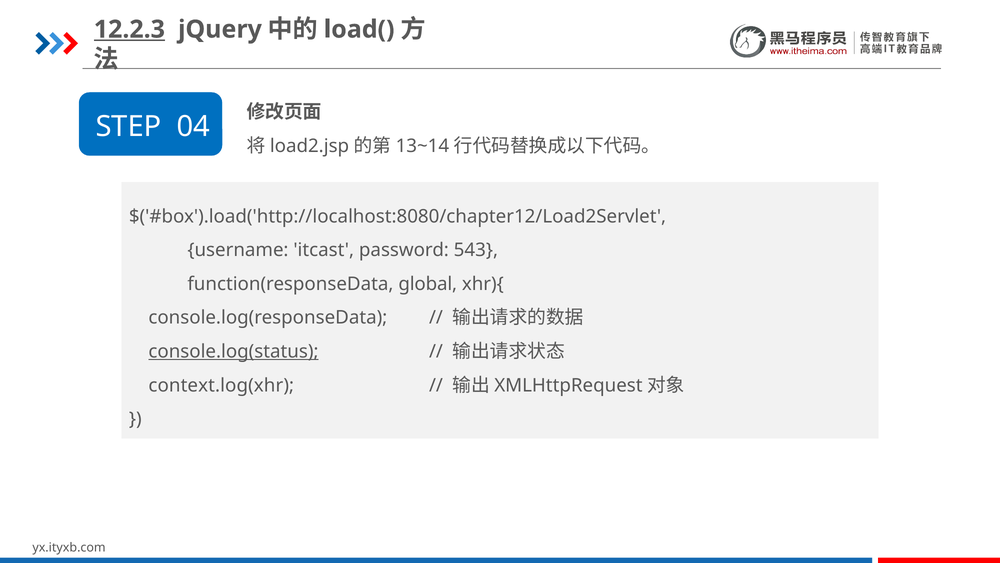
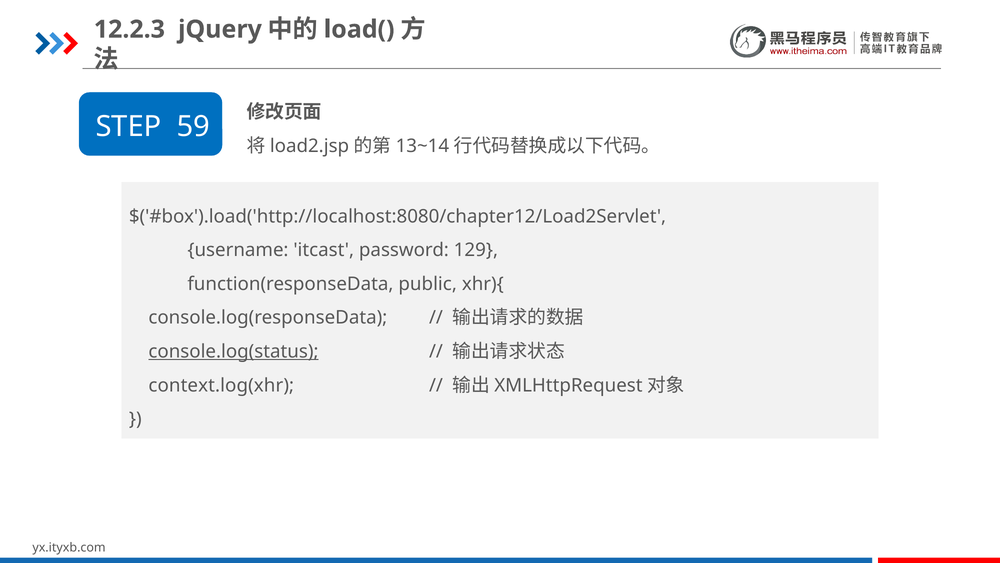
12.2.3 underline: present -> none
04: 04 -> 59
543: 543 -> 129
global: global -> public
